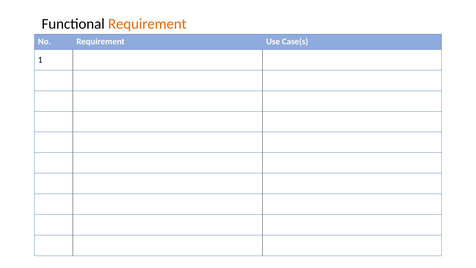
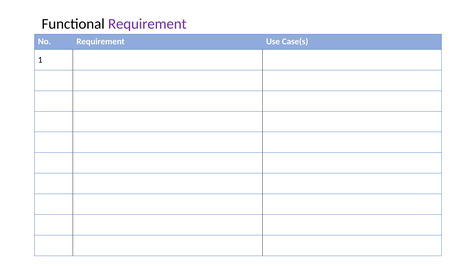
Requirement at (147, 24) colour: orange -> purple
